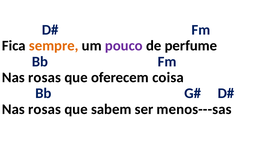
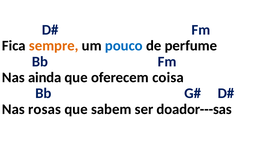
pouco colour: purple -> blue
rosas at (45, 78): rosas -> ainda
menos---sas: menos---sas -> doador---sas
